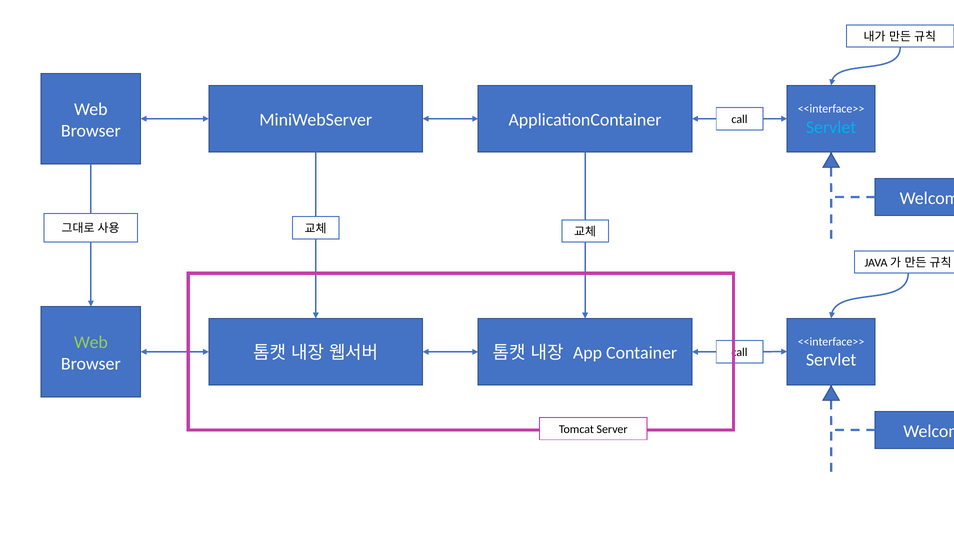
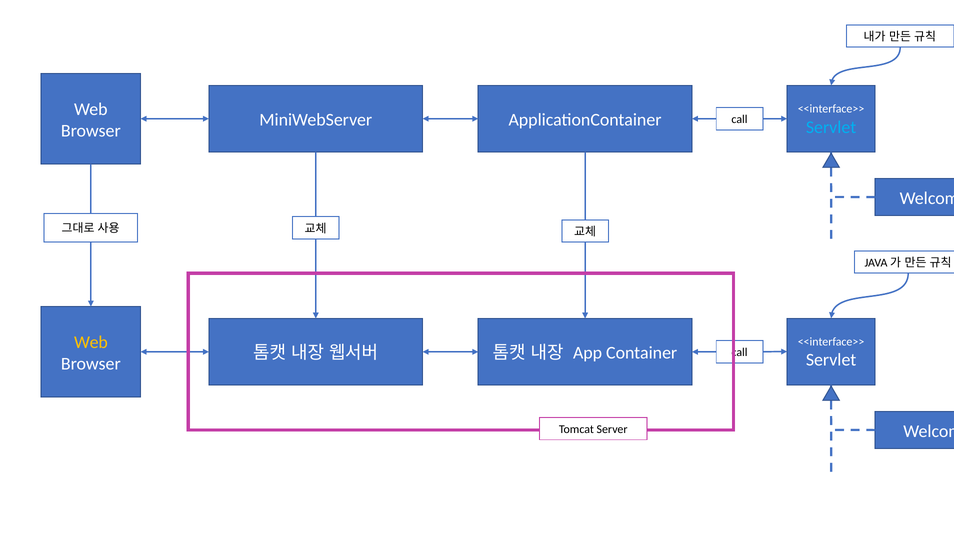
Web at (91, 342) colour: light green -> yellow
